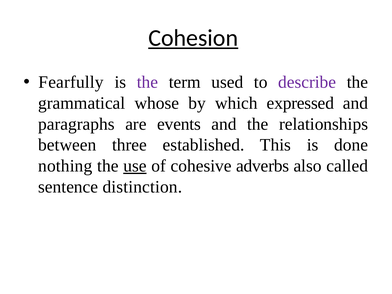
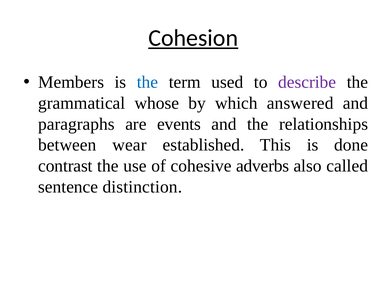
Fearfully: Fearfully -> Members
the at (148, 82) colour: purple -> blue
expressed: expressed -> answered
three: three -> wear
nothing: nothing -> contrast
use underline: present -> none
